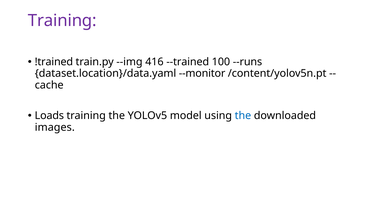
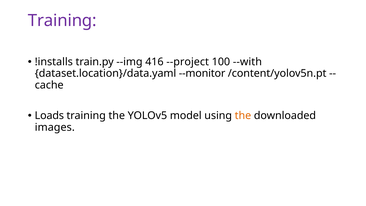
!trained: !trained -> !installs
--trained: --trained -> --project
--runs: --runs -> --with
the at (243, 116) colour: blue -> orange
